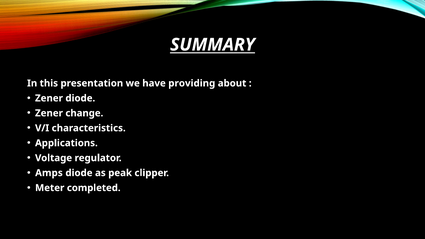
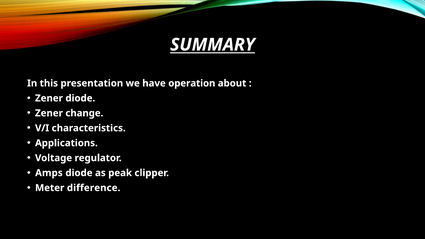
providing: providing -> operation
completed: completed -> difference
